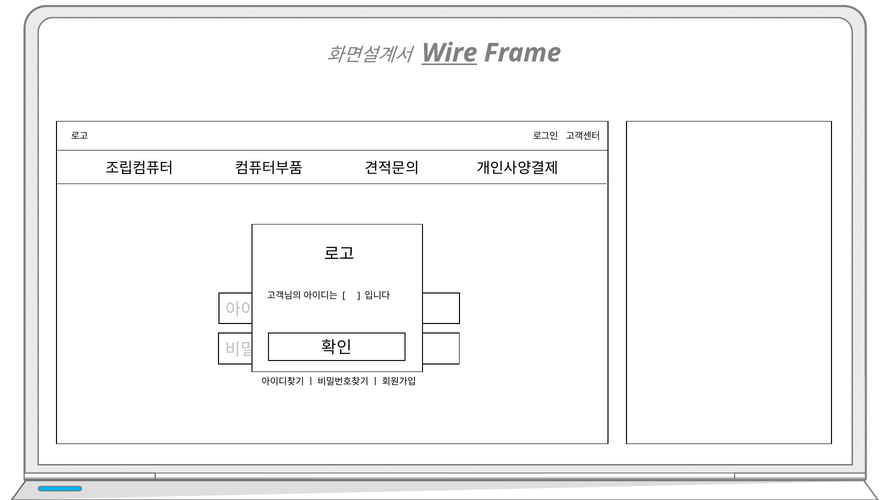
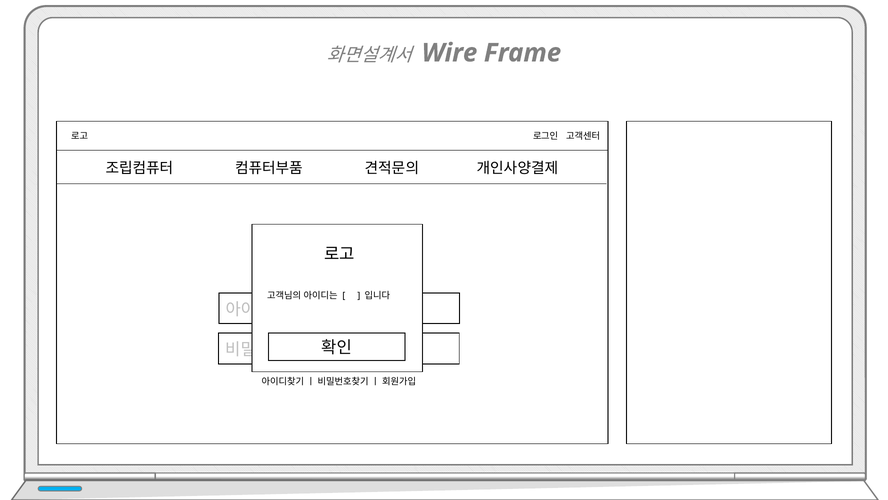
Wire underline: present -> none
